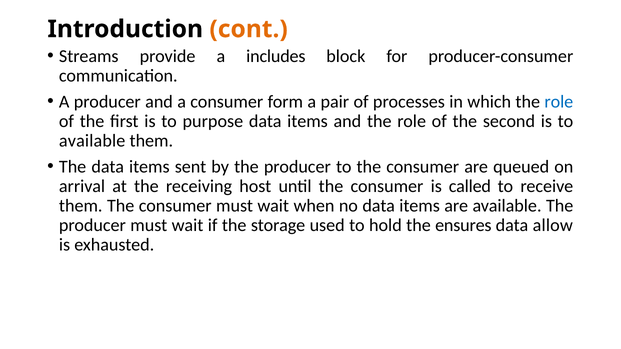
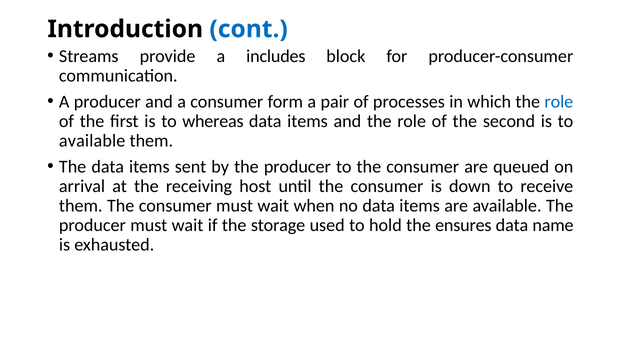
cont colour: orange -> blue
purpose: purpose -> whereas
called: called -> down
allow: allow -> name
